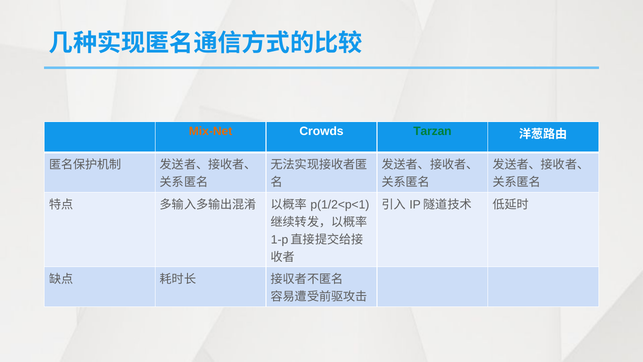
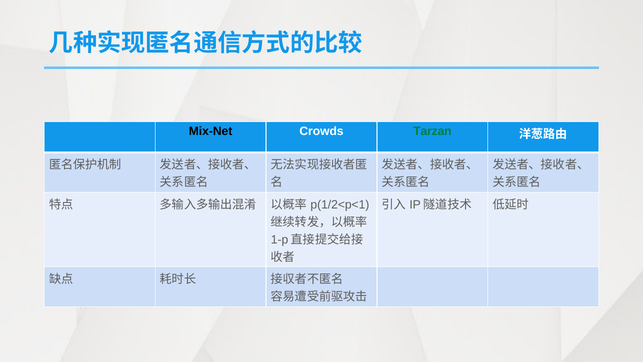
Mix-Net colour: orange -> black
